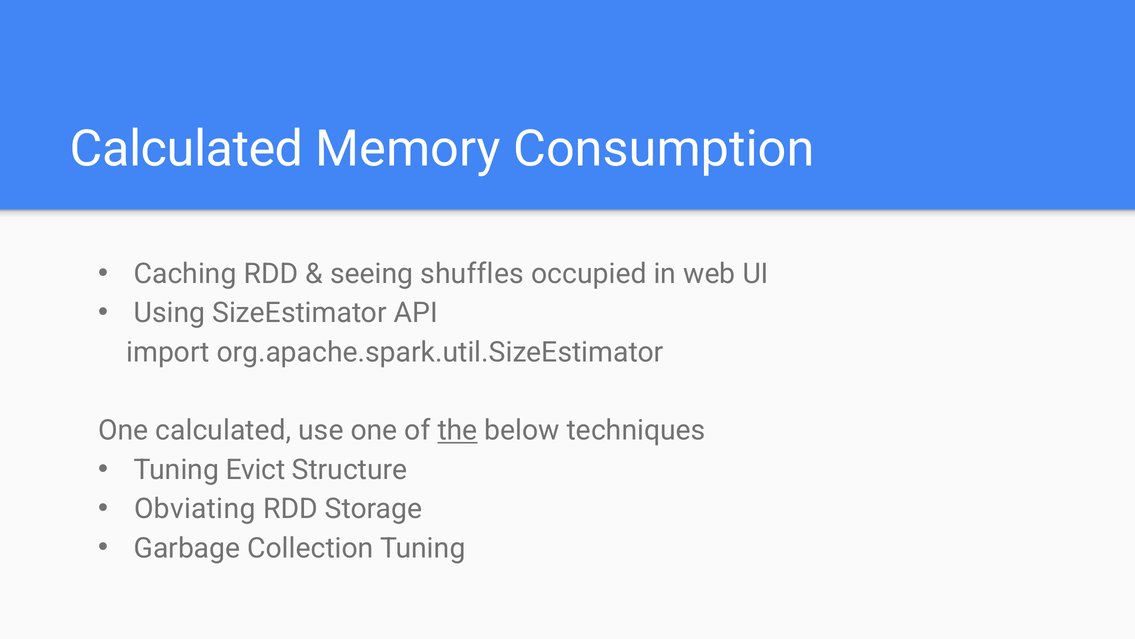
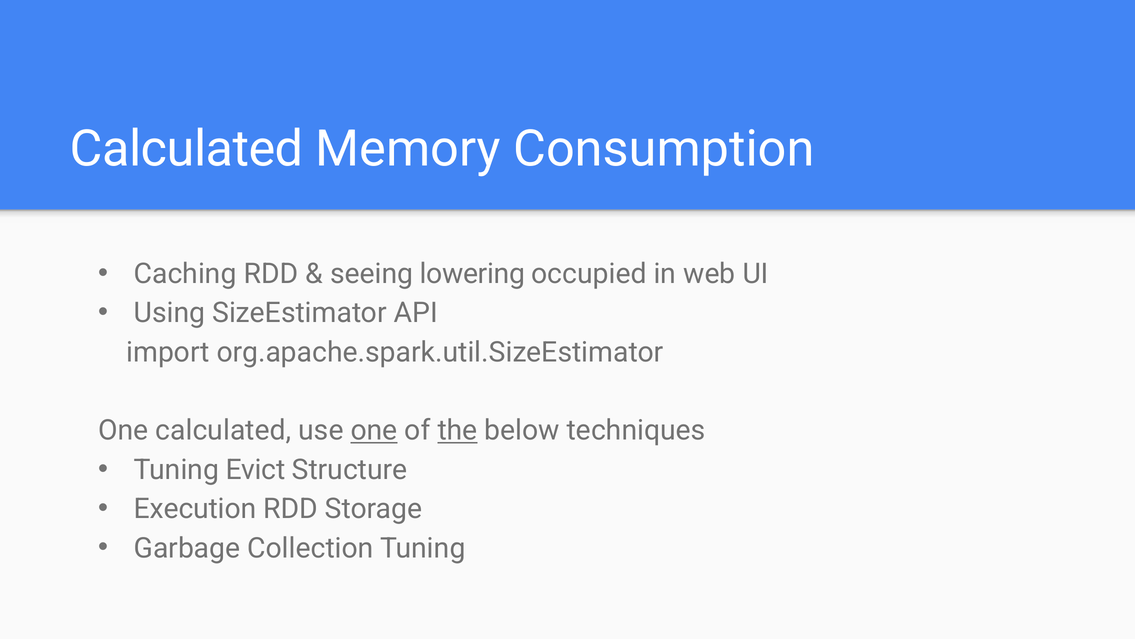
shuffles: shuffles -> lowering
one at (374, 430) underline: none -> present
Obviating: Obviating -> Execution
